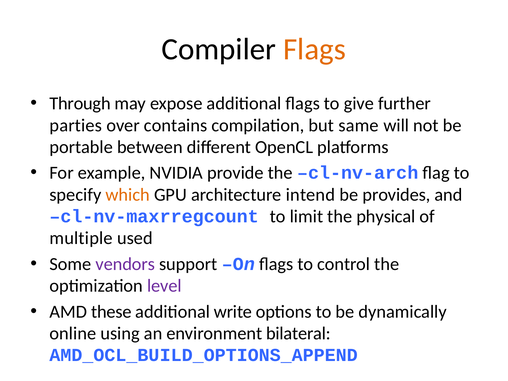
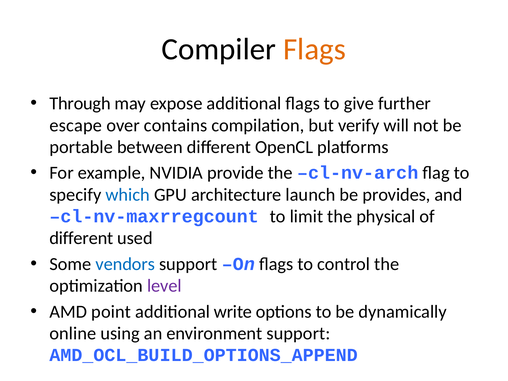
parties: parties -> escape
same: same -> verify
which colour: orange -> blue
intend: intend -> launch
multiple at (81, 238): multiple -> different
vendors colour: purple -> blue
these: these -> point
environment bilateral: bilateral -> support
